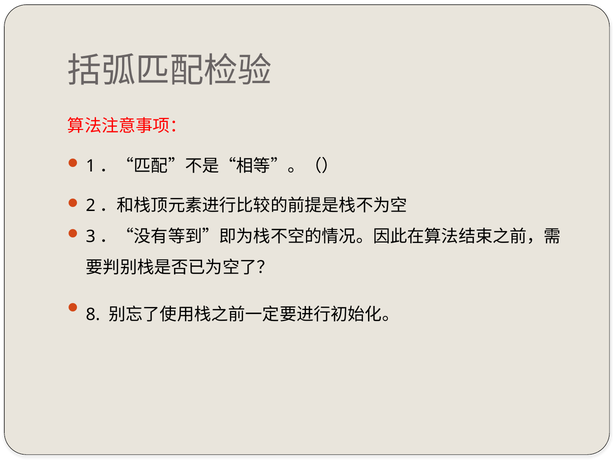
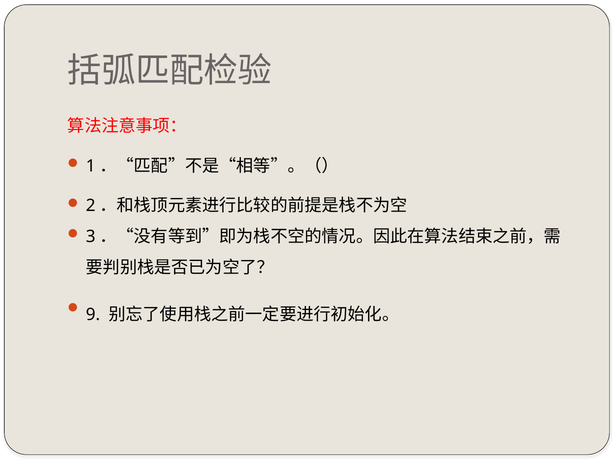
8: 8 -> 9
